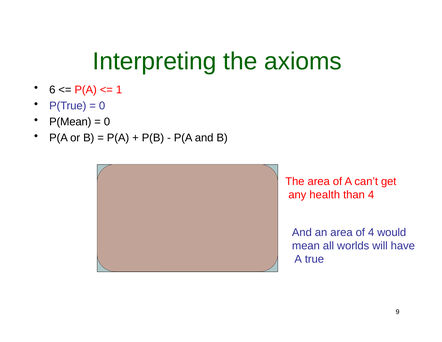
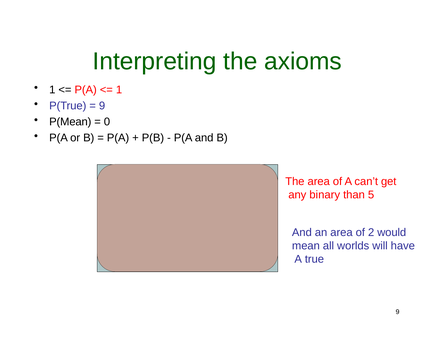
6 at (52, 90): 6 -> 1
0 at (102, 106): 0 -> 9
health: health -> binary
than 4: 4 -> 5
of 4: 4 -> 2
